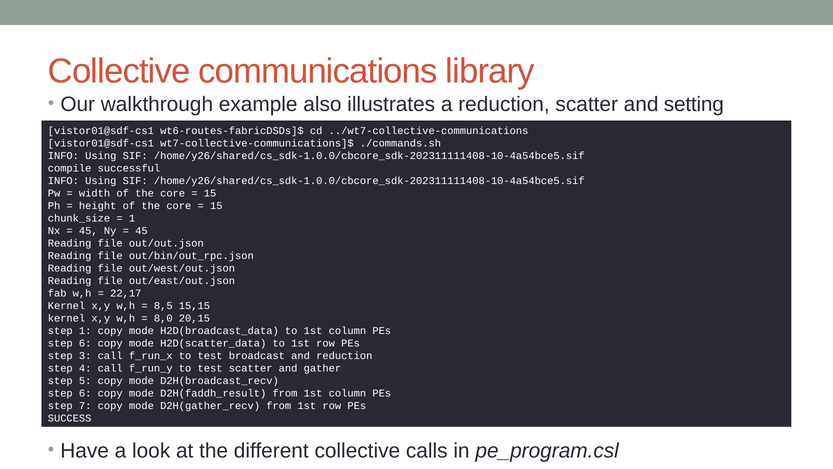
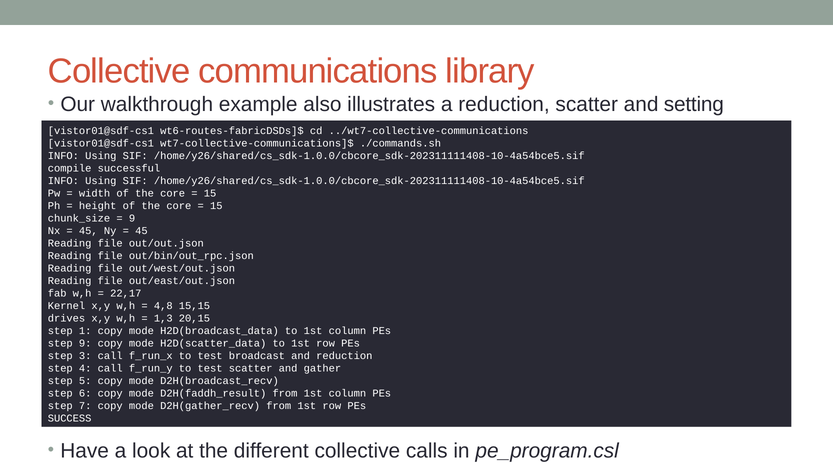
1 at (132, 218): 1 -> 9
8,5: 8,5 -> 4,8
kernel at (66, 318): kernel -> drives
8,0: 8,0 -> 1,3
6 at (85, 343): 6 -> 9
